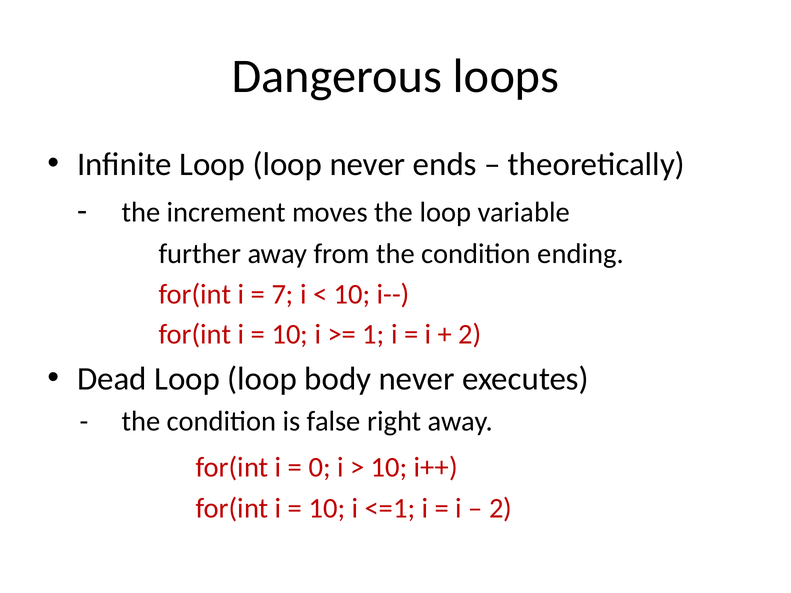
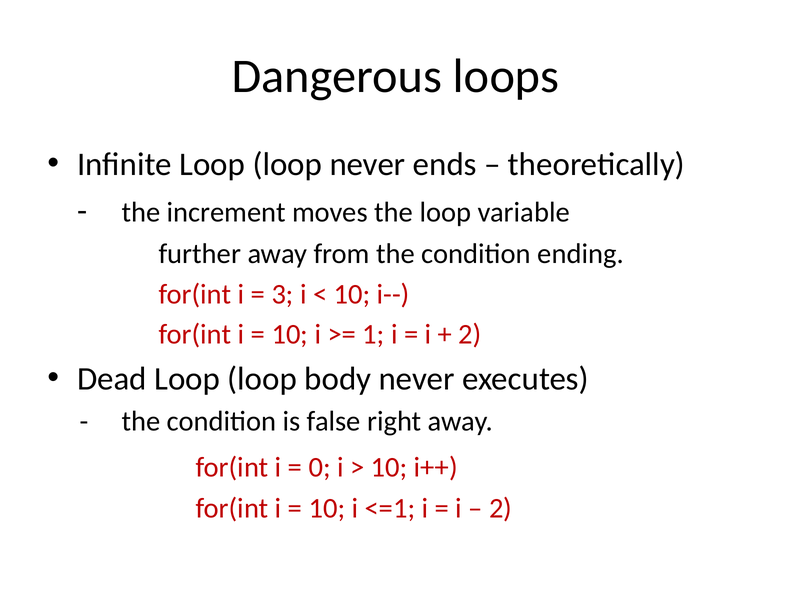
7: 7 -> 3
